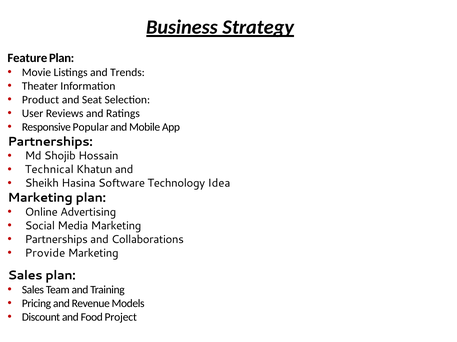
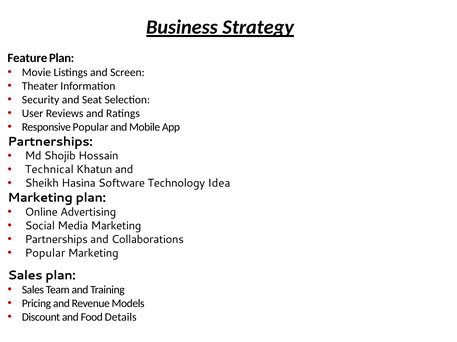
Trends: Trends -> Screen
Product: Product -> Security
Provide at (45, 254): Provide -> Popular
Project: Project -> Details
